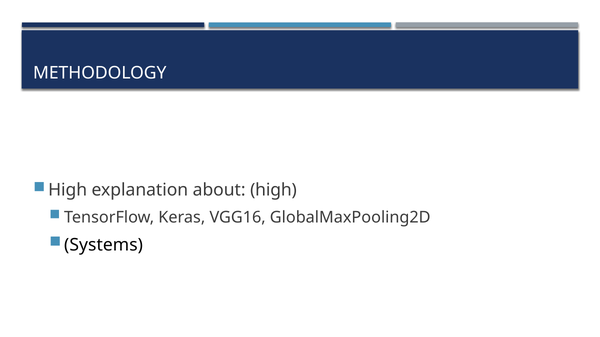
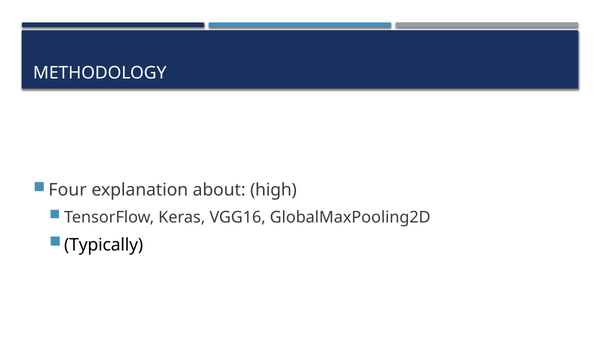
High at (68, 190): High -> Four
Systems: Systems -> Typically
